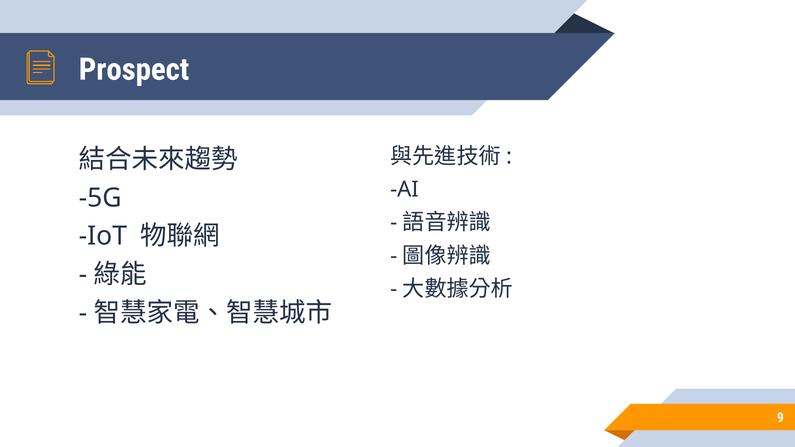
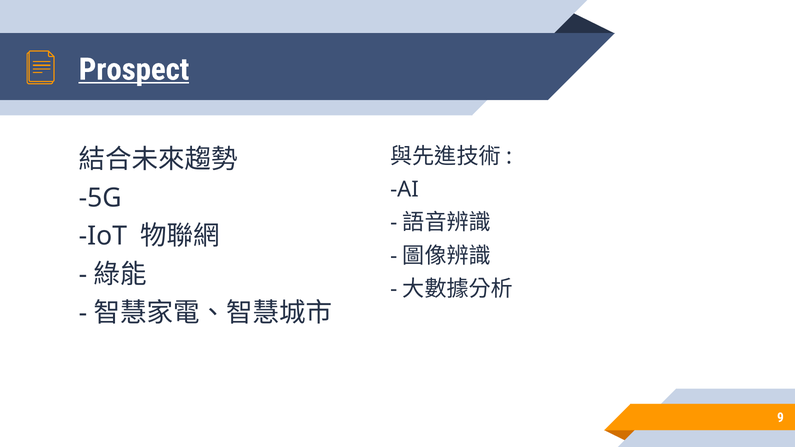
Prospect underline: none -> present
